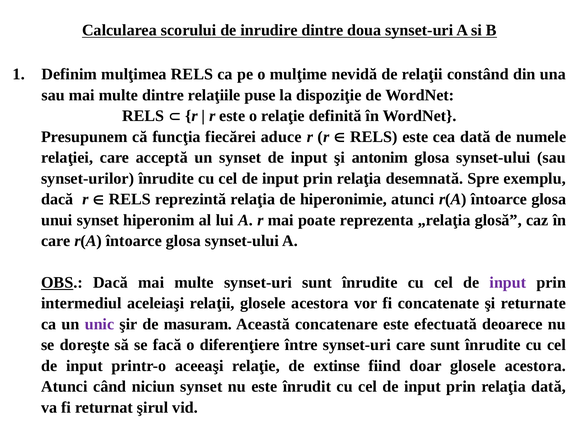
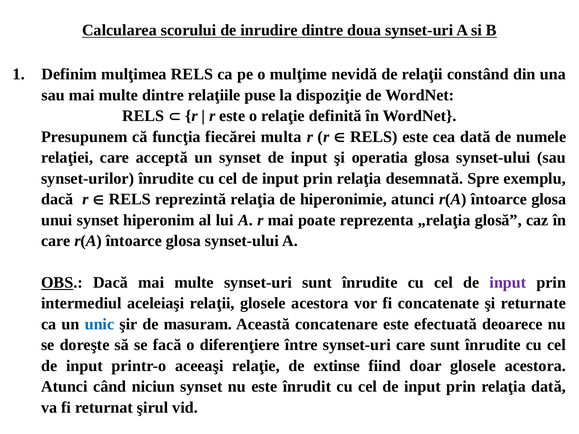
aduce: aduce -> multa
antonim: antonim -> operatia
unic colour: purple -> blue
